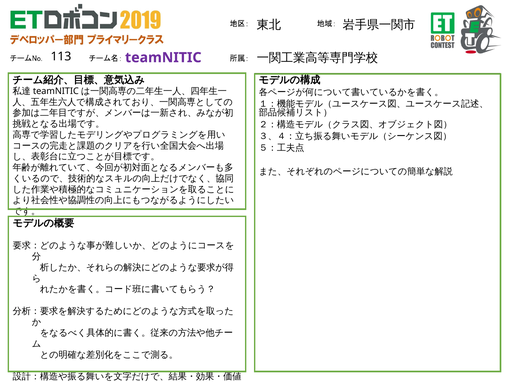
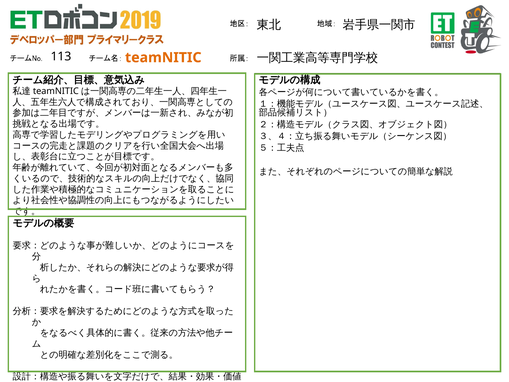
teamNITIC colour: purple -> orange
